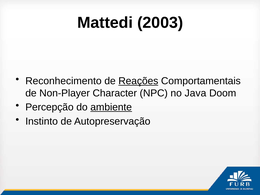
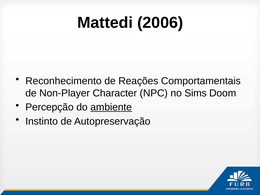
2003: 2003 -> 2006
Reações underline: present -> none
Java: Java -> Sims
